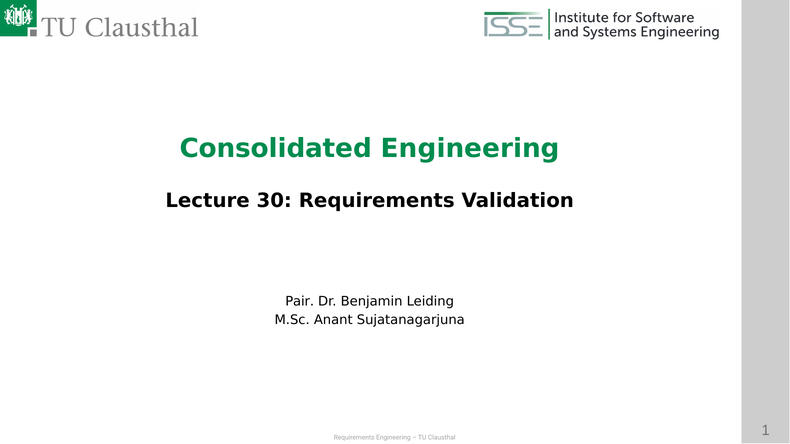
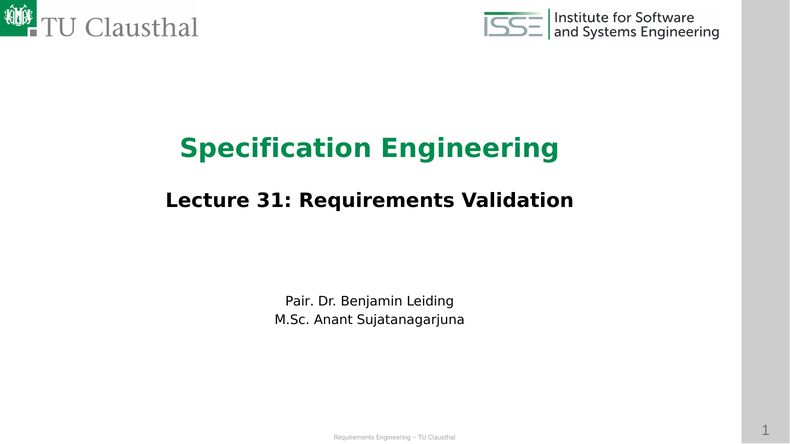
Consolidated: Consolidated -> Specification
30: 30 -> 31
